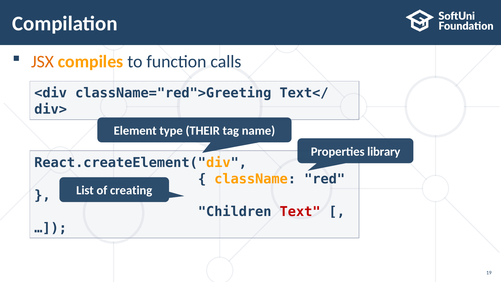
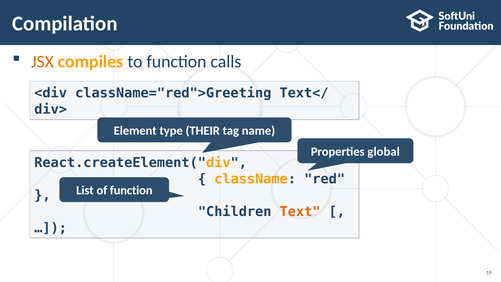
library: library -> global
of creating: creating -> function
Text colour: red -> orange
